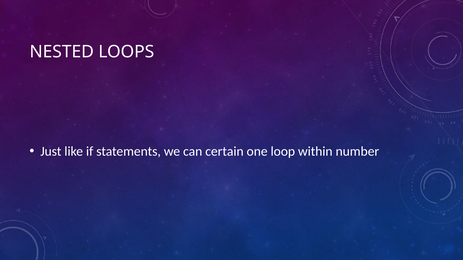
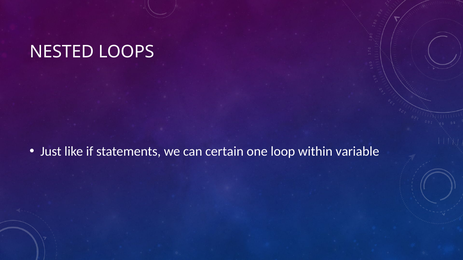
number: number -> variable
